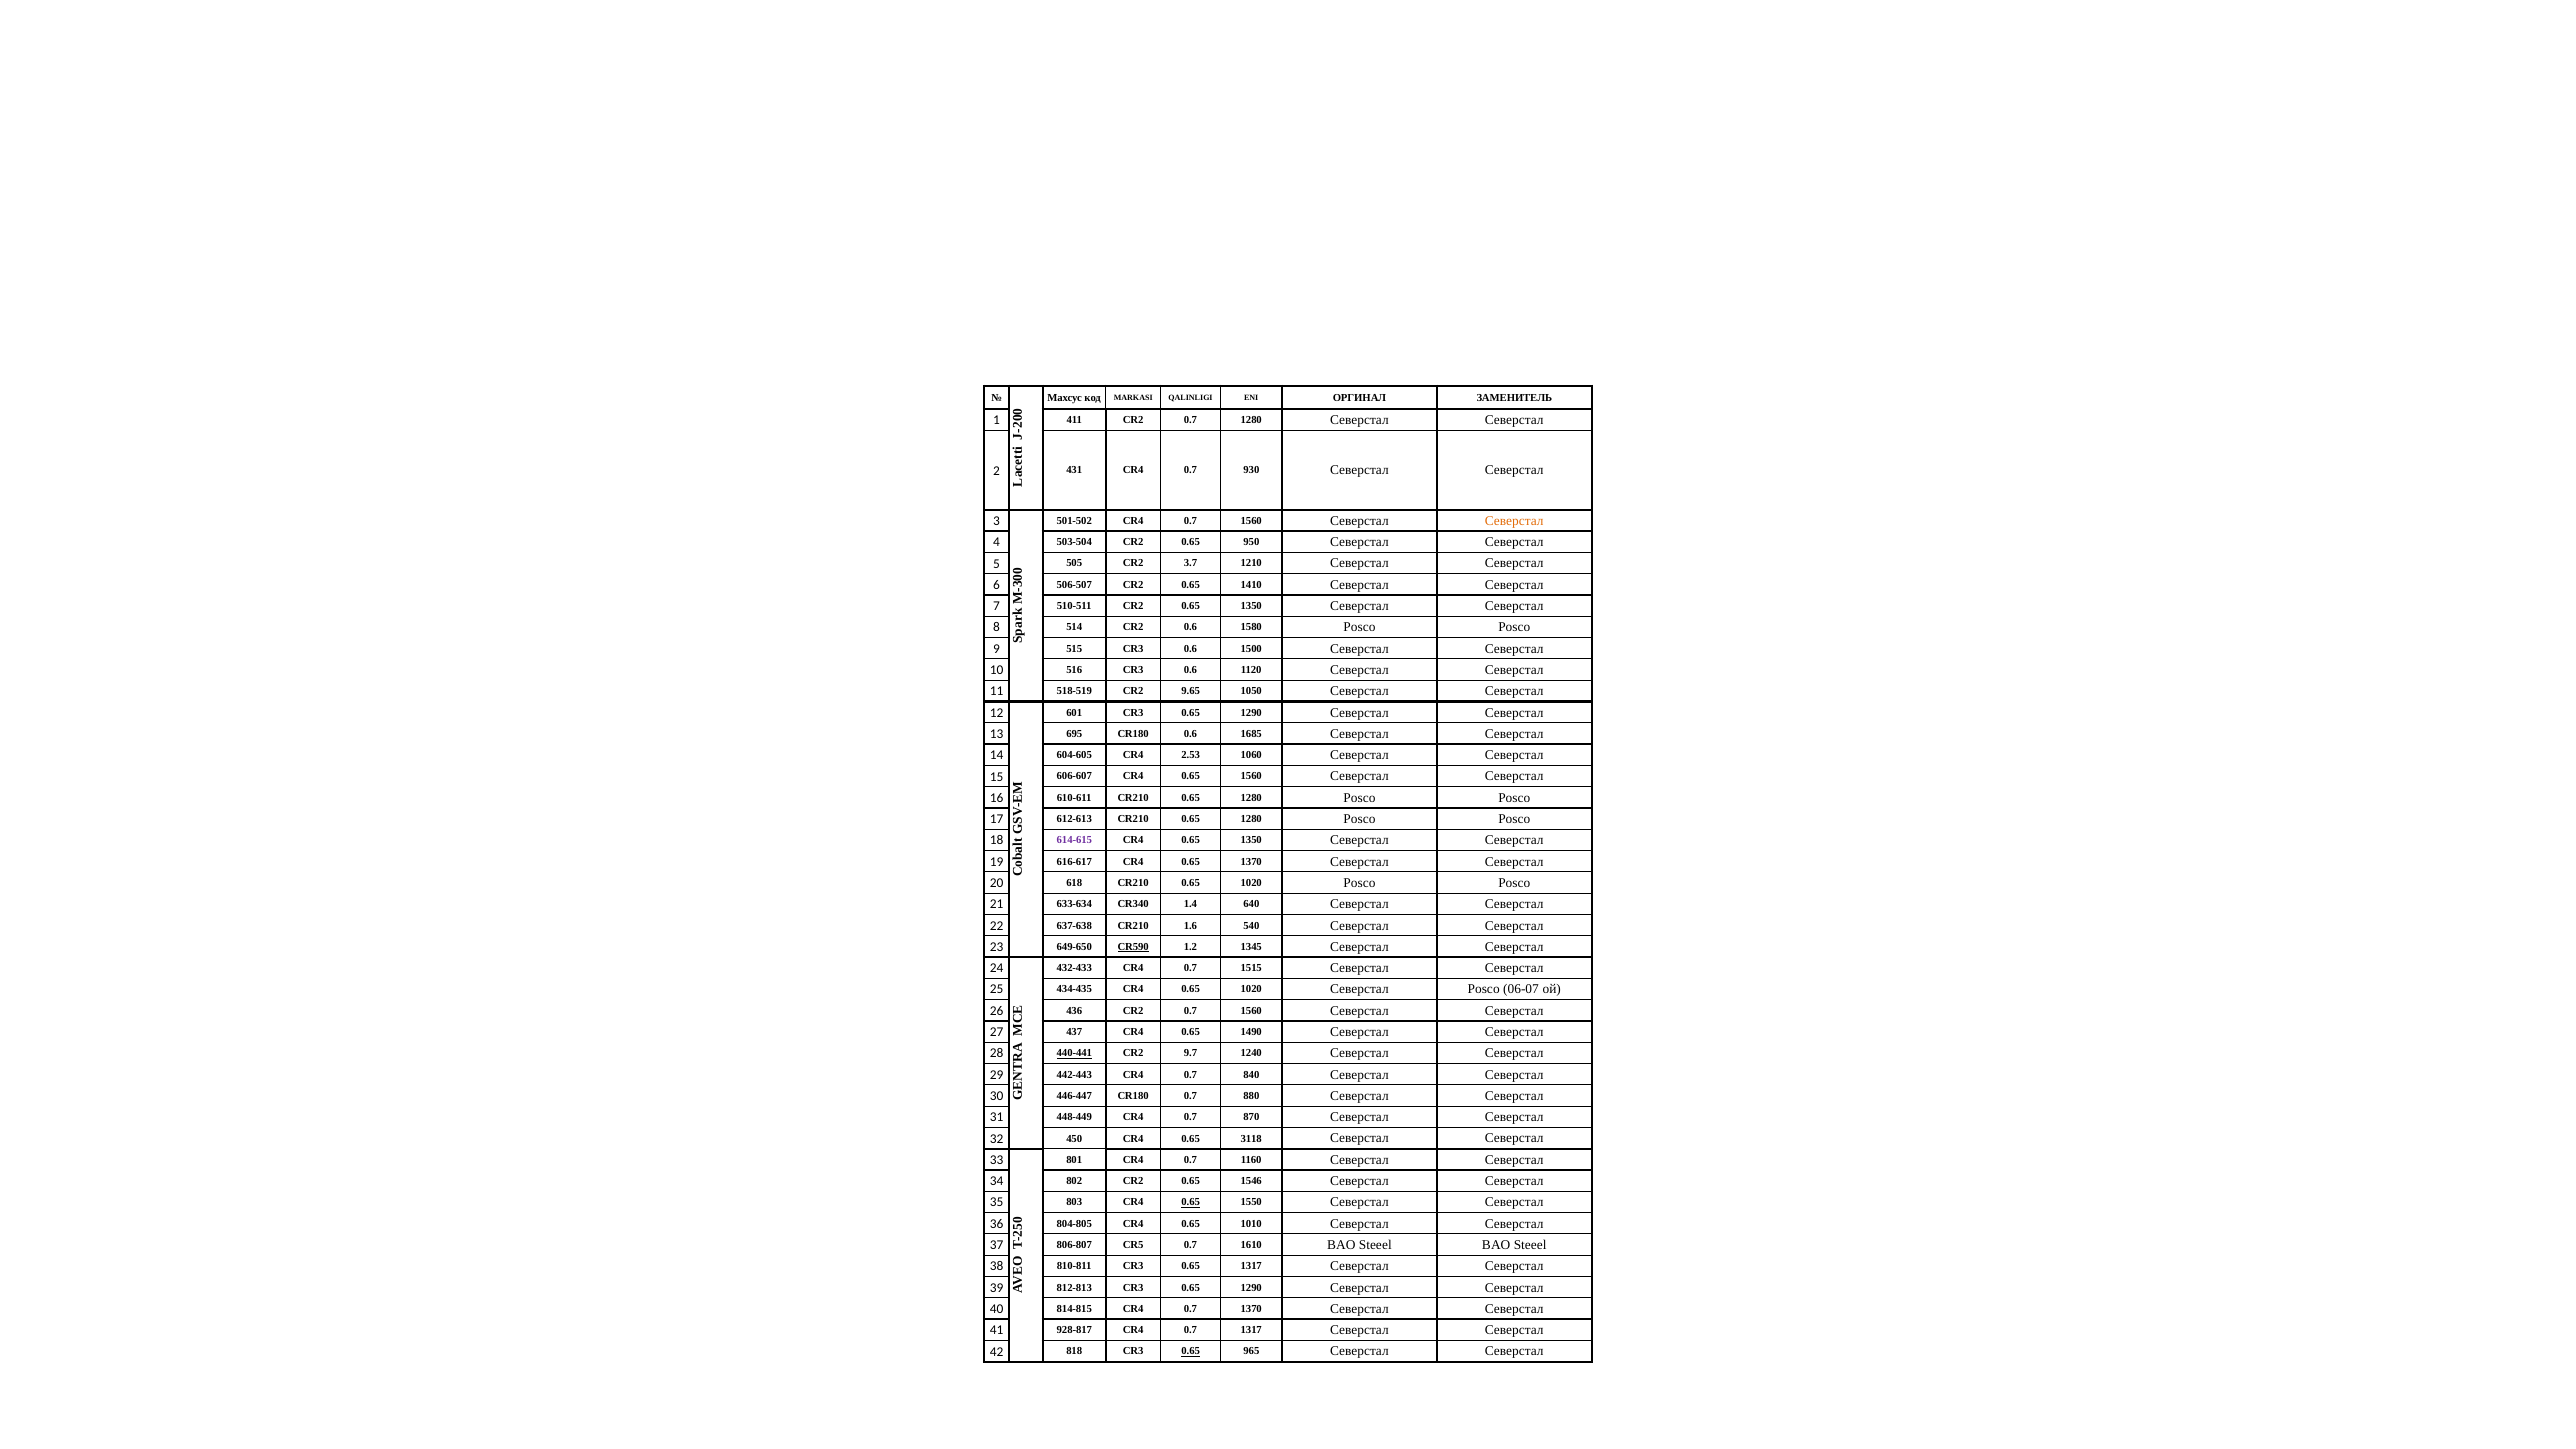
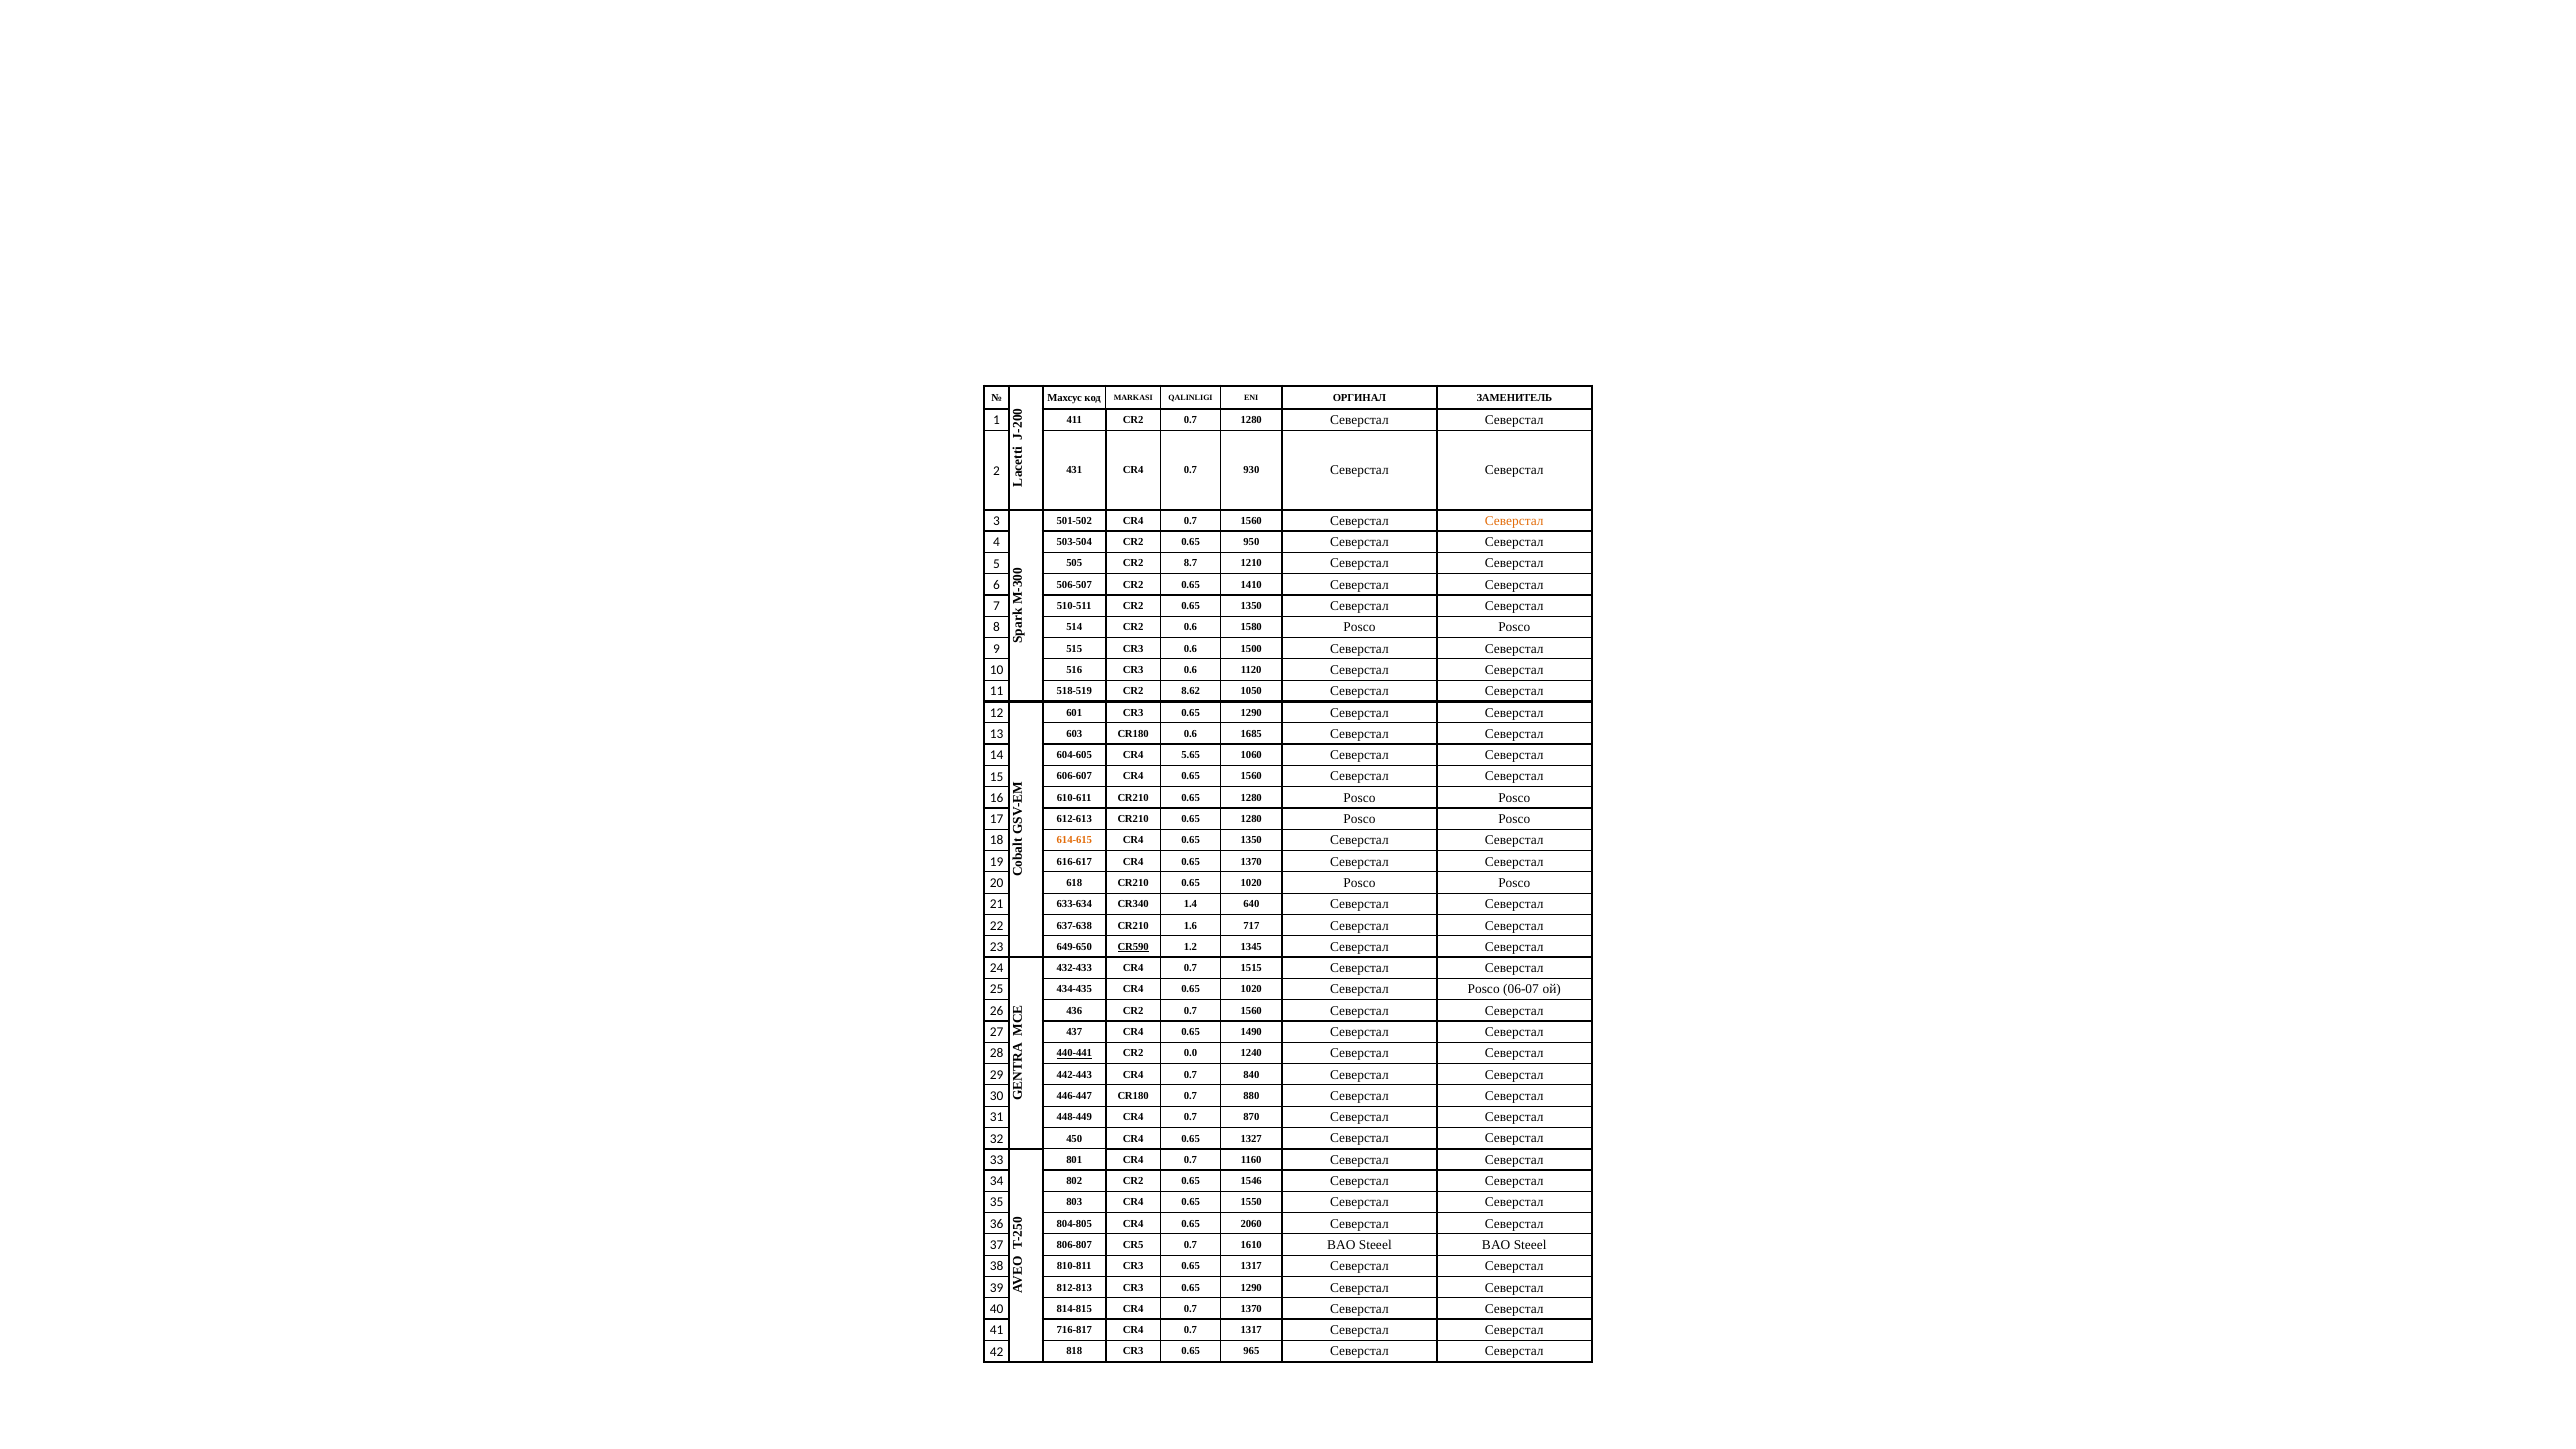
3.7: 3.7 -> 8.7
9.65: 9.65 -> 8.62
695: 695 -> 603
2.53: 2.53 -> 5.65
614-615 colour: purple -> orange
540: 540 -> 717
9.7: 9.7 -> 0.0
3118: 3118 -> 1327
0.65 at (1191, 1202) underline: present -> none
1010: 1010 -> 2060
928-817: 928-817 -> 716-817
0.65 at (1191, 1351) underline: present -> none
